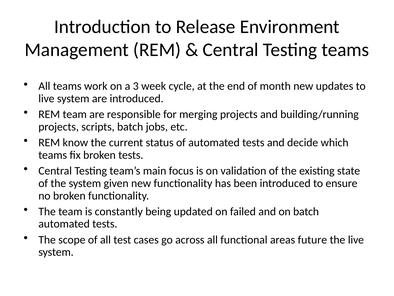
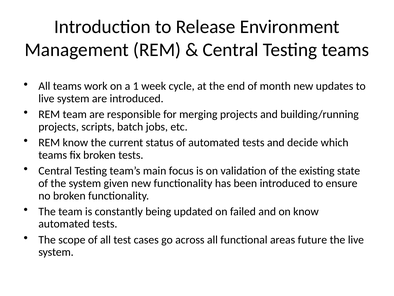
3: 3 -> 1
on batch: batch -> know
